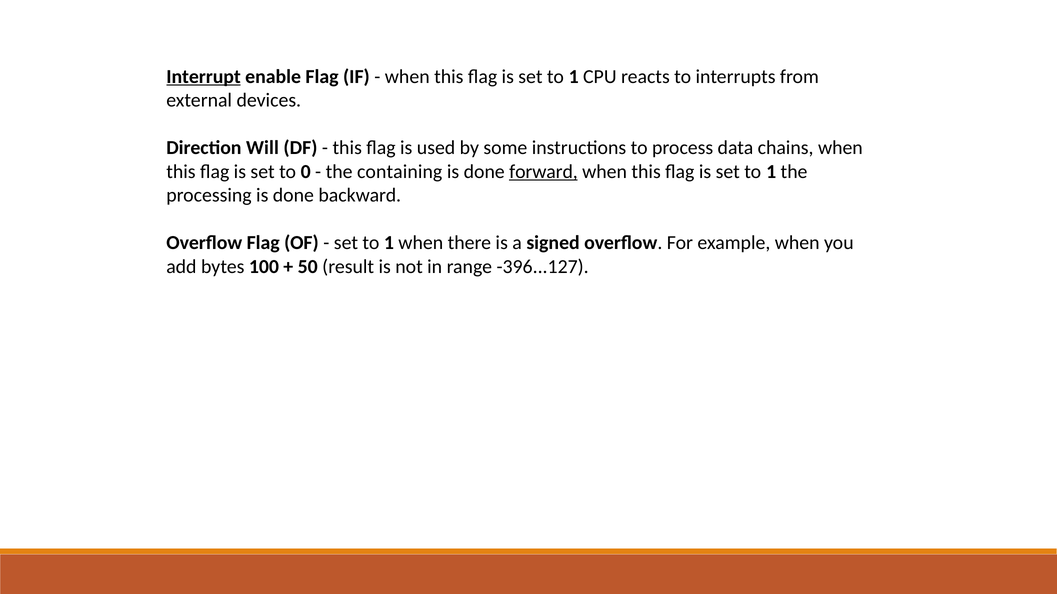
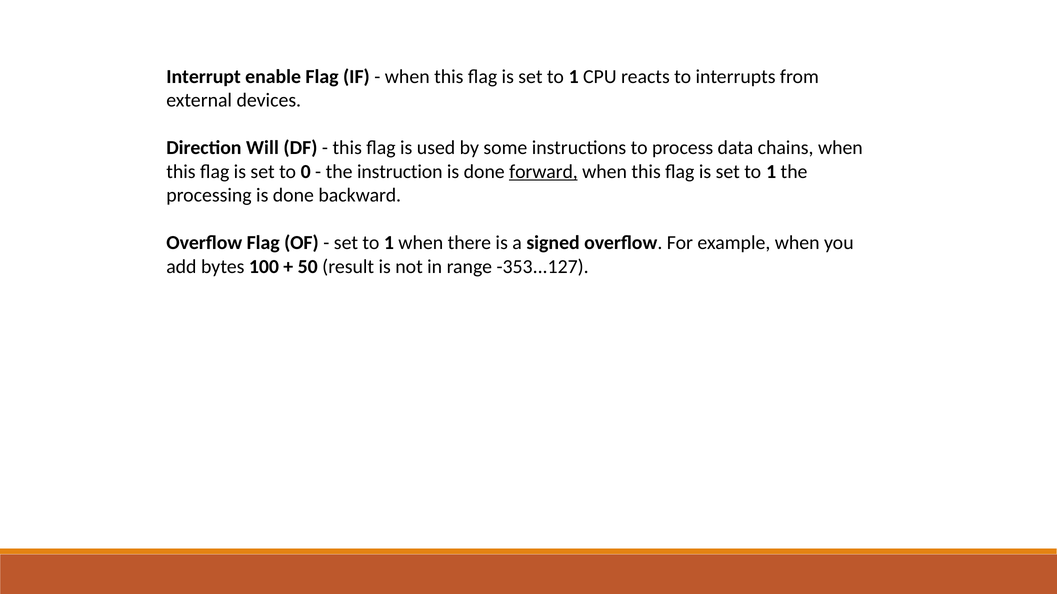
Interrupt underline: present -> none
containing: containing -> instruction
-396...127: -396...127 -> -353...127
